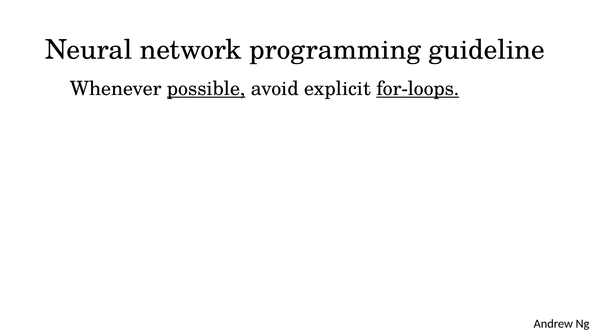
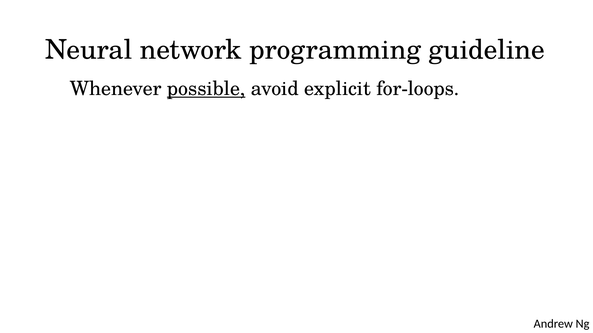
for-loops underline: present -> none
